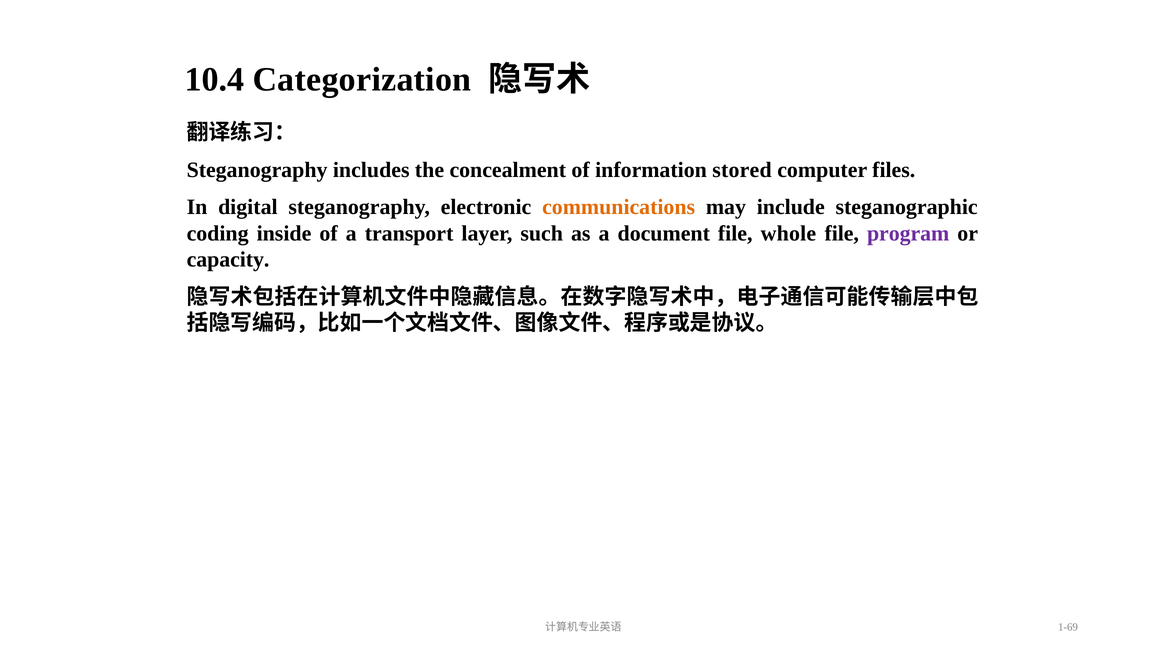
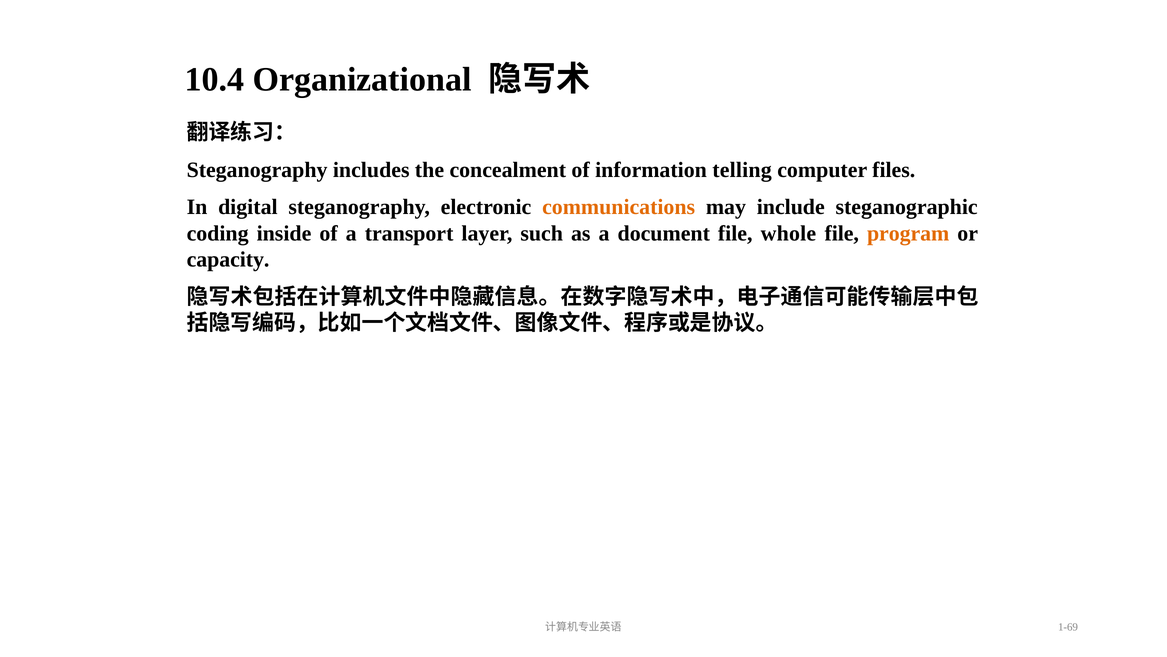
Categorization: Categorization -> Organizational
stored: stored -> telling
program colour: purple -> orange
